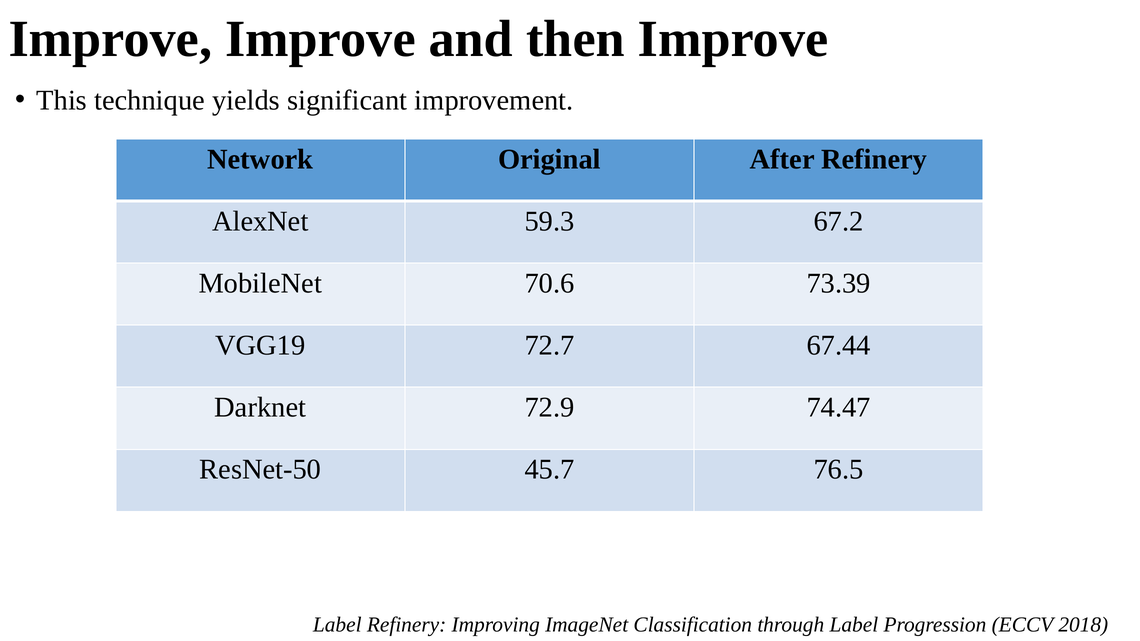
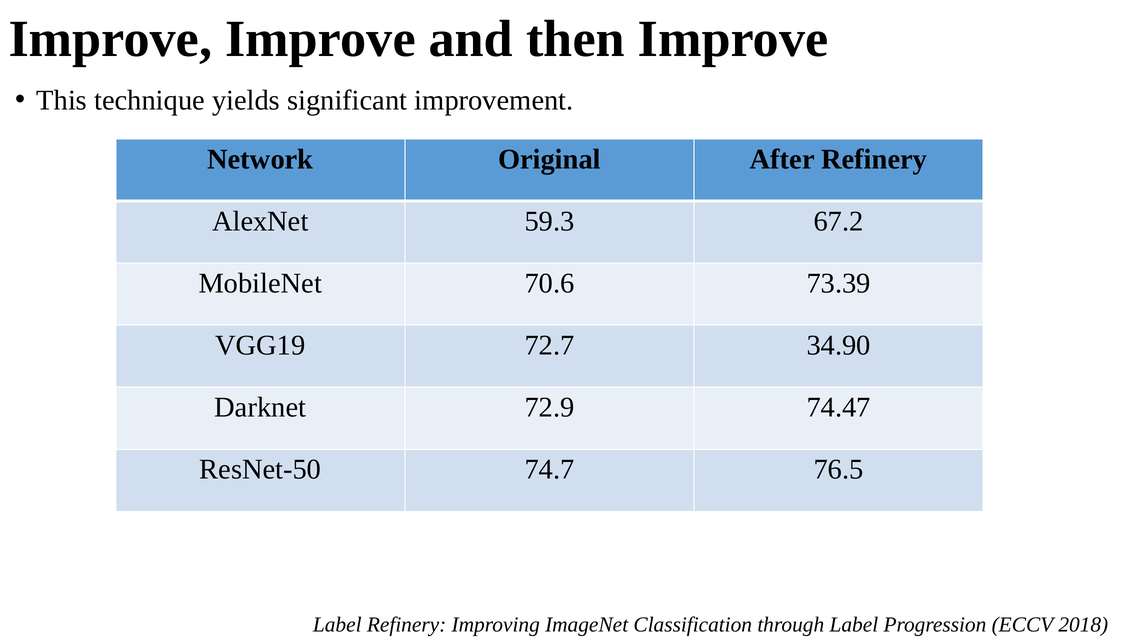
67.44: 67.44 -> 34.90
45.7: 45.7 -> 74.7
